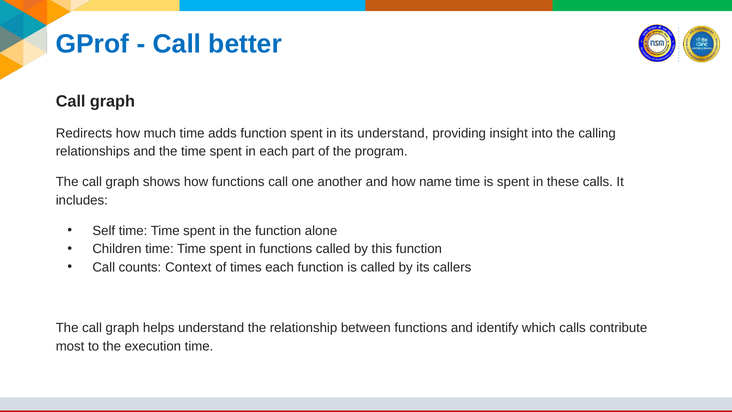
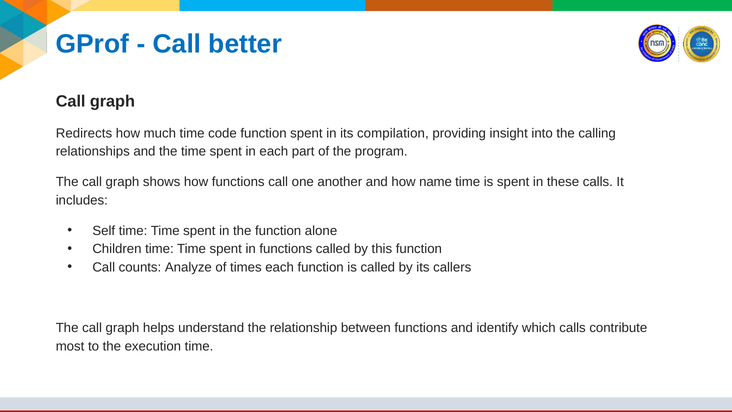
adds: adds -> code
its understand: understand -> compilation
Context: Context -> Analyze
